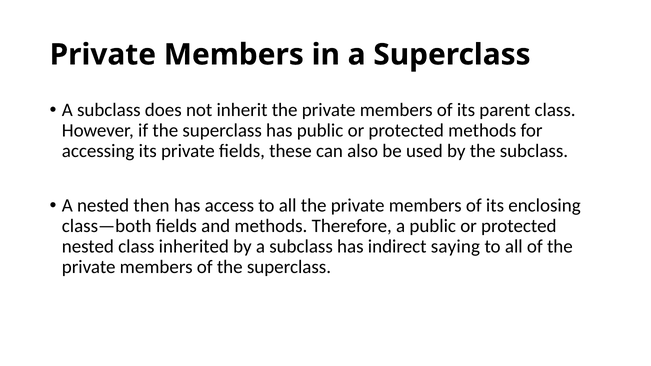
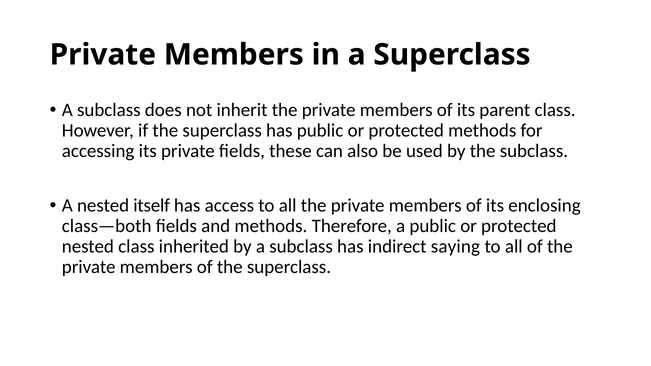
then: then -> itself
